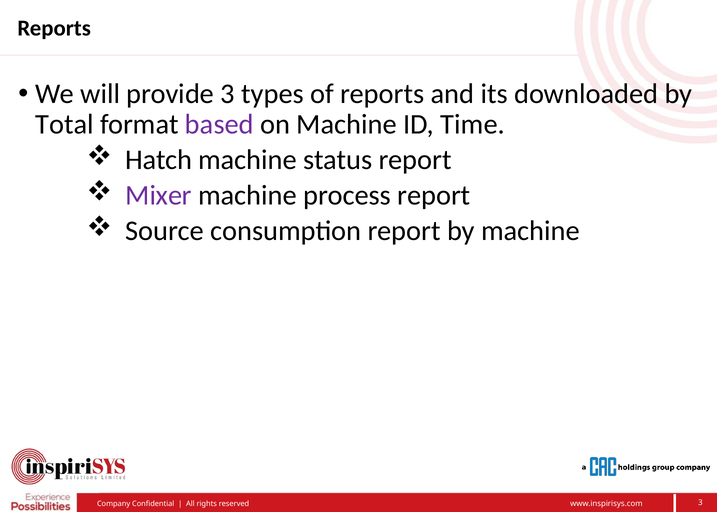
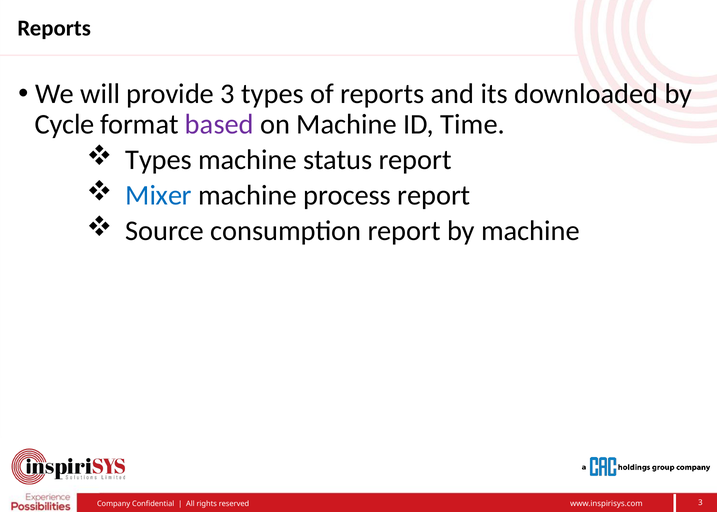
Total: Total -> Cycle
Hatch at (159, 160): Hatch -> Types
Mixer colour: purple -> blue
